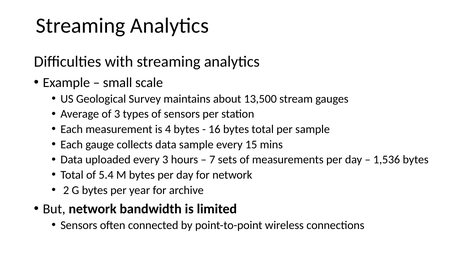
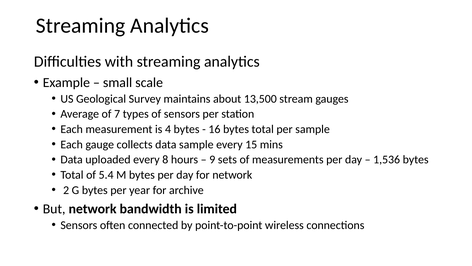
of 3: 3 -> 7
every 3: 3 -> 8
7: 7 -> 9
